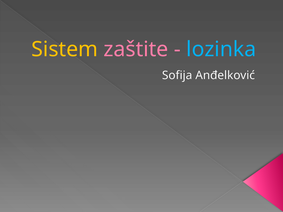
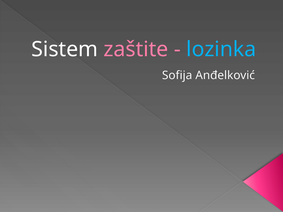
Sistem colour: yellow -> white
